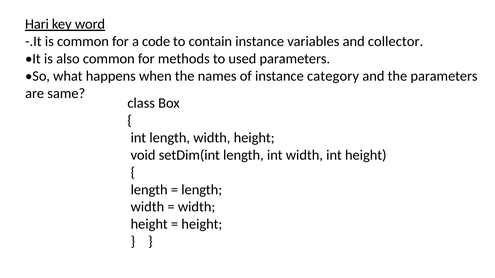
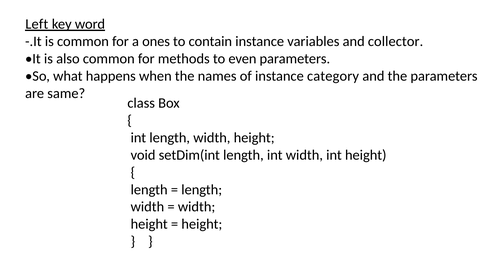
Hari: Hari -> Left
code: code -> ones
used: used -> even
